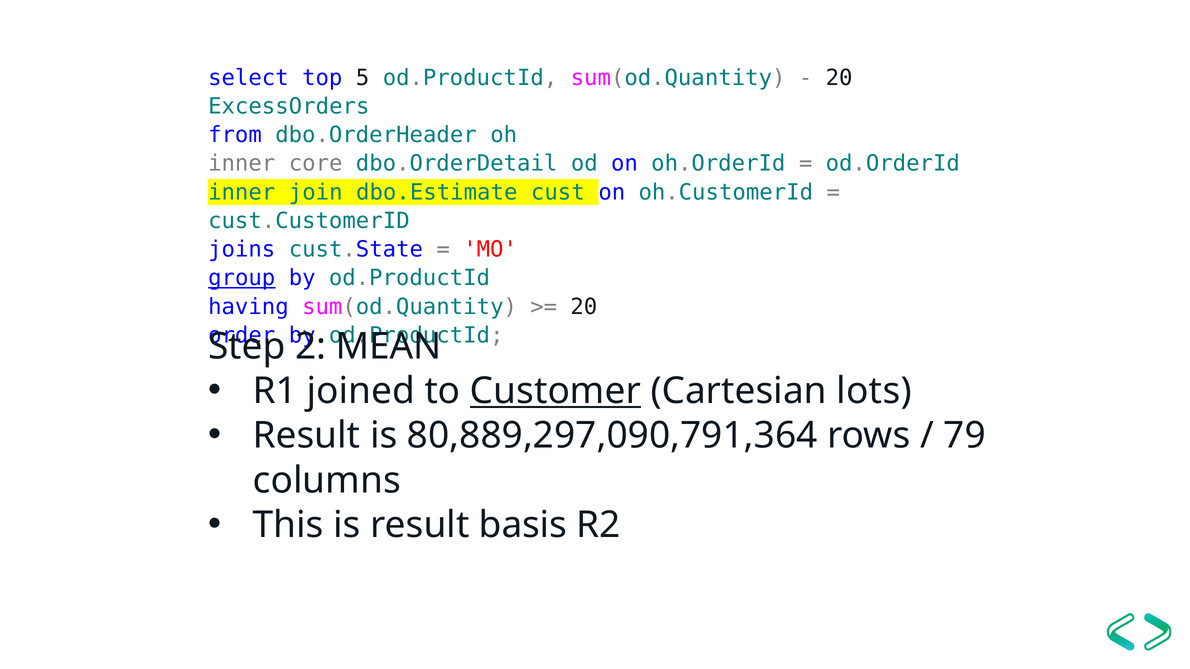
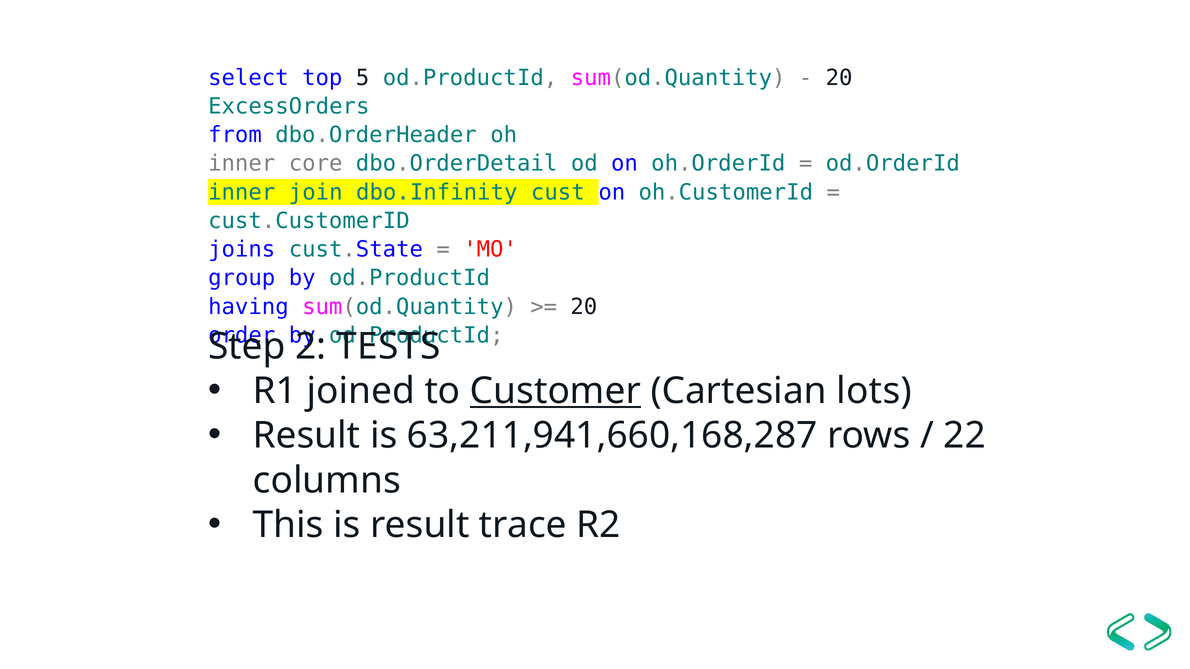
dbo.Estimate: dbo.Estimate -> dbo.Infinity
group underline: present -> none
MEAN: MEAN -> TESTS
80,889,297,090,791,364: 80,889,297,090,791,364 -> 63,211,941,660,168,287
79: 79 -> 22
basis: basis -> trace
